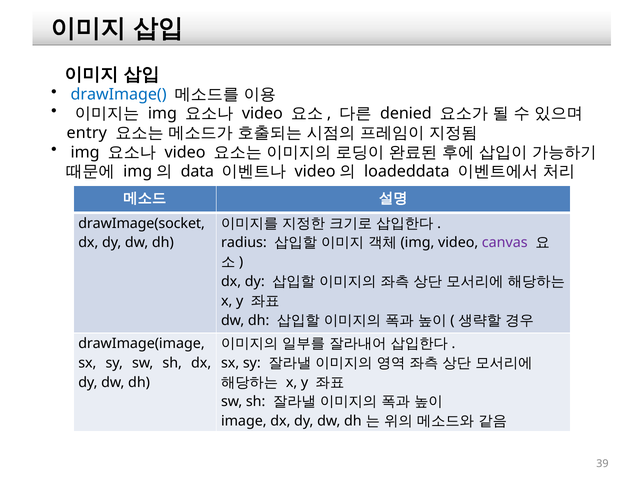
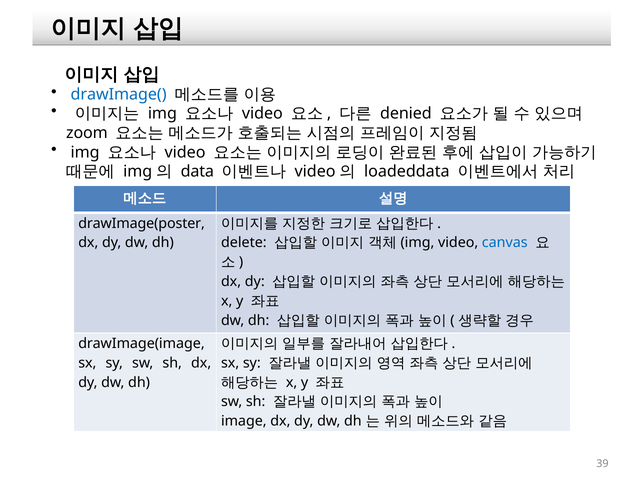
entry: entry -> zoom
drawImage(socket: drawImage(socket -> drawImage(poster
radius: radius -> delete
canvas colour: purple -> blue
